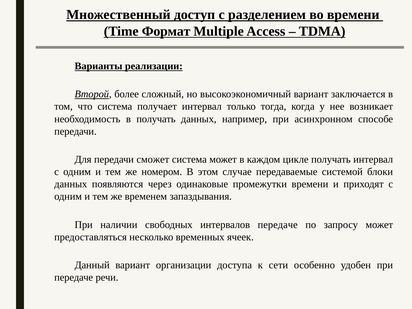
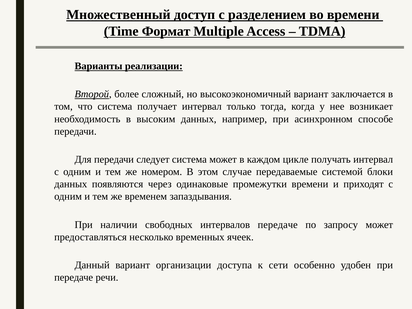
в получать: получать -> высоким
сможет: сможет -> следует
